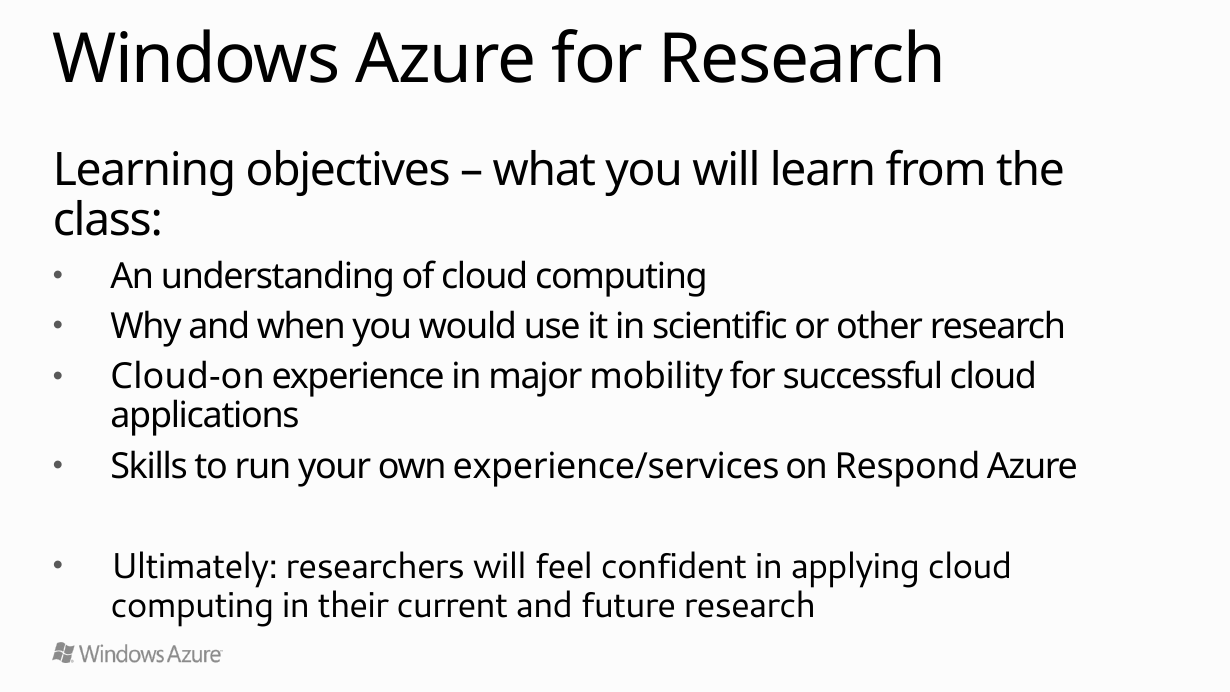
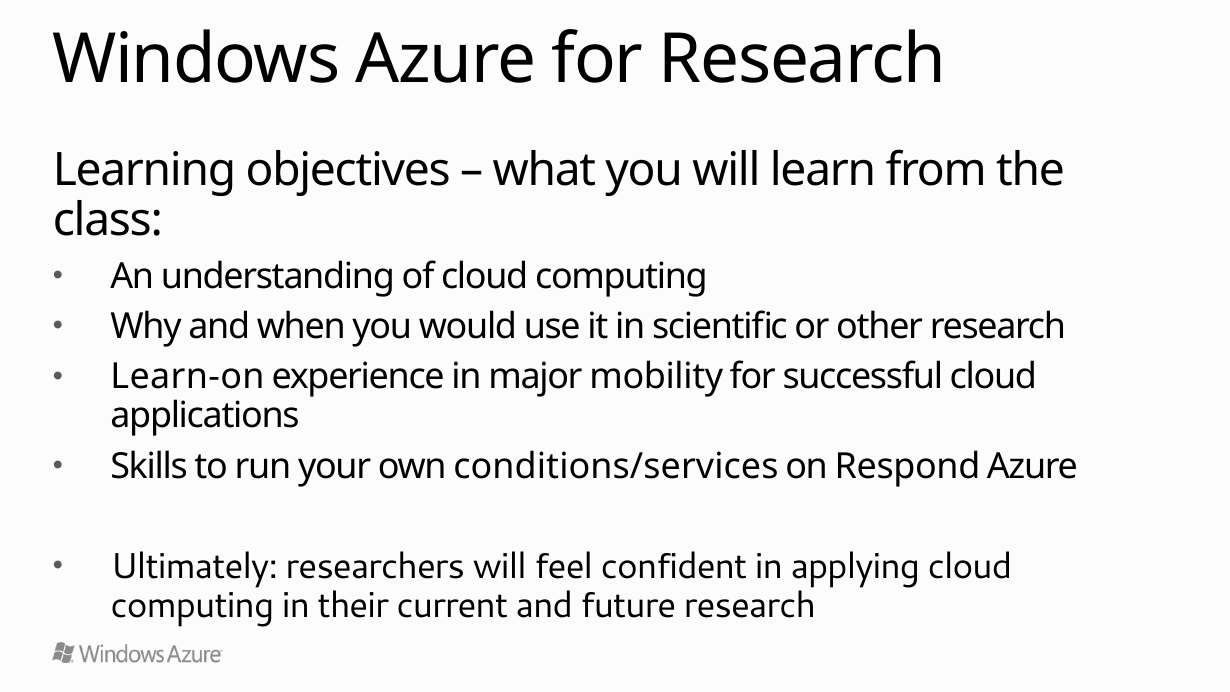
Cloud-on: Cloud-on -> Learn-on
experience/services: experience/services -> conditions/services
